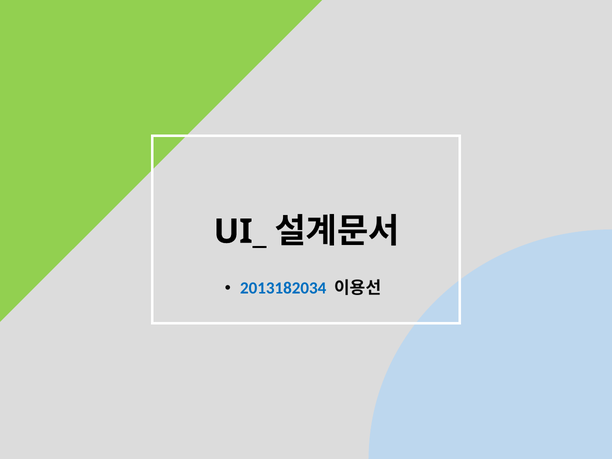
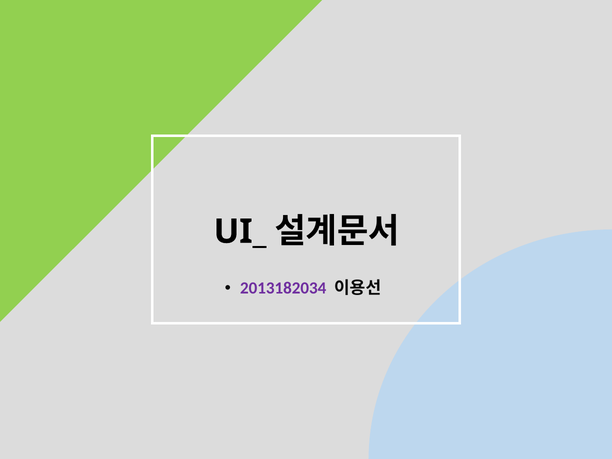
2013182034 colour: blue -> purple
